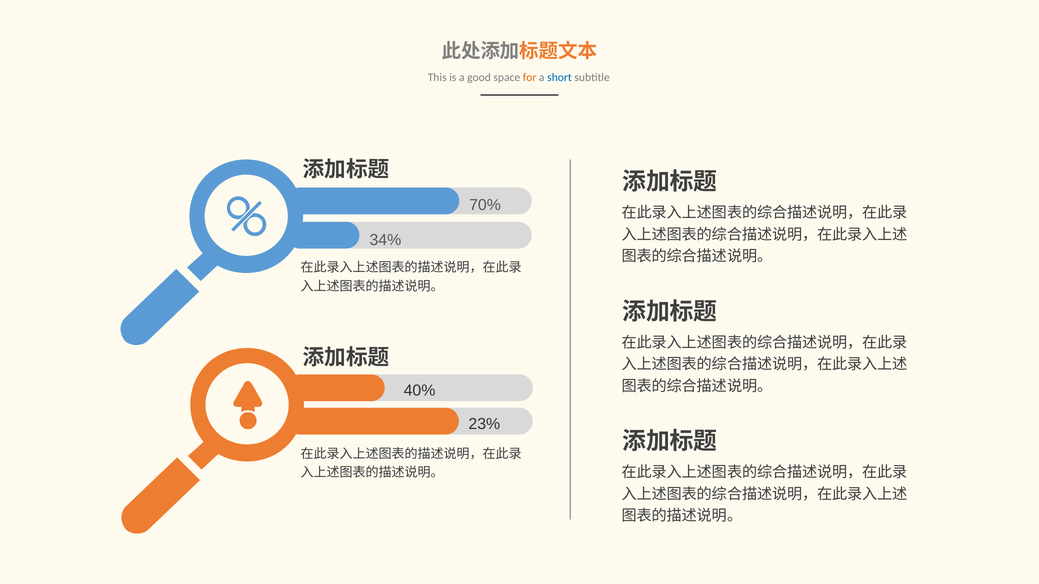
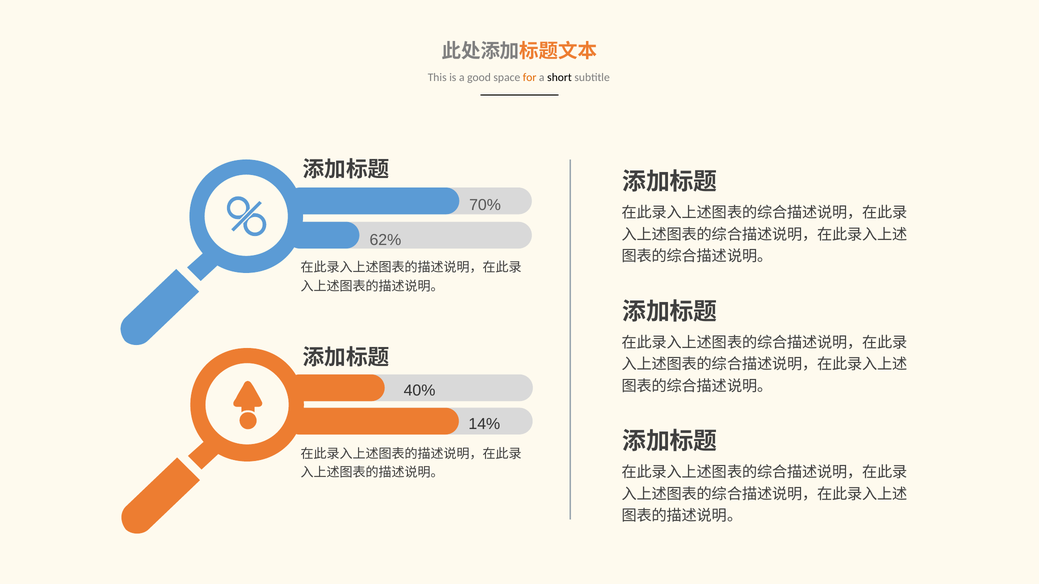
short colour: blue -> black
34%: 34% -> 62%
23%: 23% -> 14%
